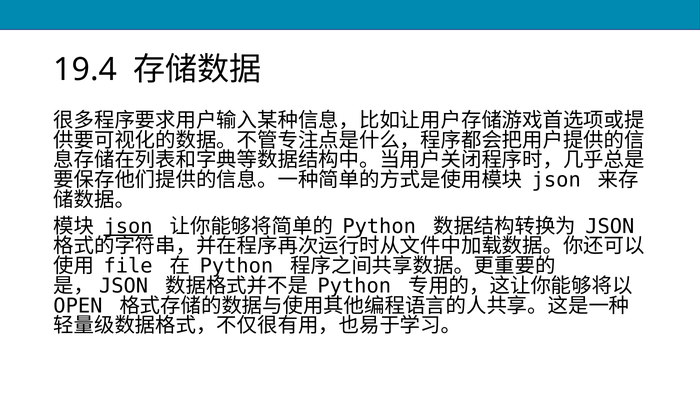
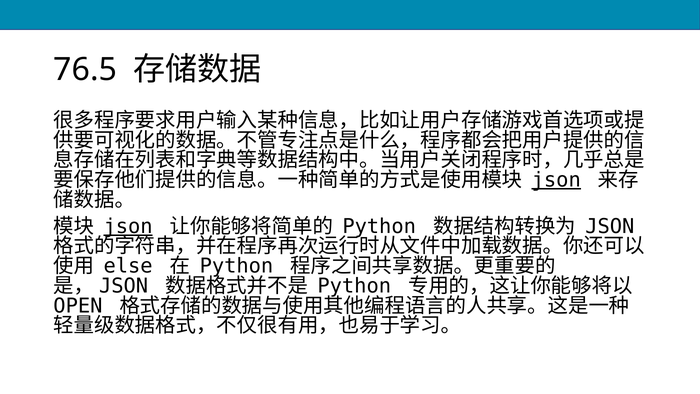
19.4: 19.4 -> 76.5
json at (556, 180) underline: none -> present
file: file -> else
